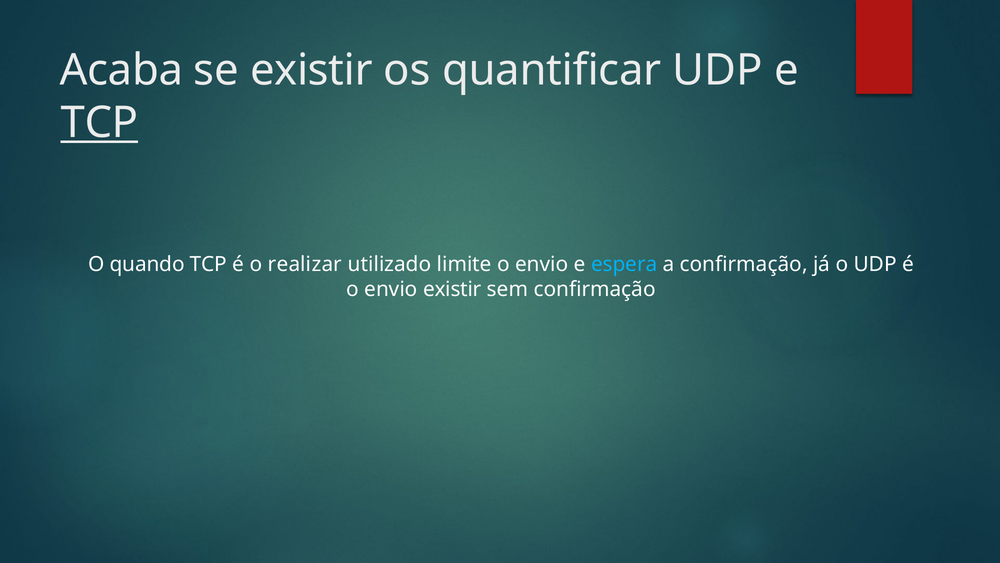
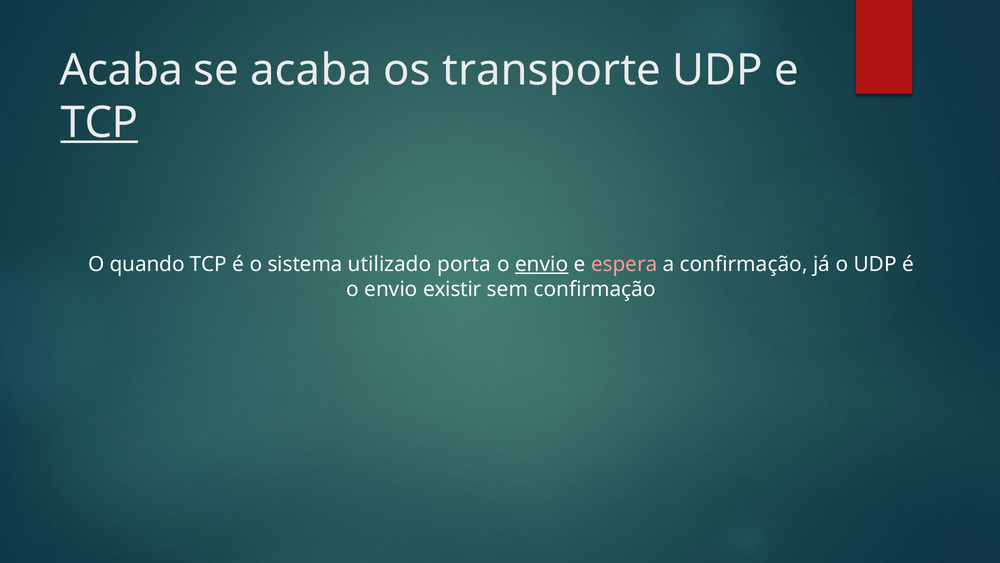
se existir: existir -> acaba
quantificar: quantificar -> transporte
realizar: realizar -> sistema
limite: limite -> porta
envio at (542, 264) underline: none -> present
espera colour: light blue -> pink
